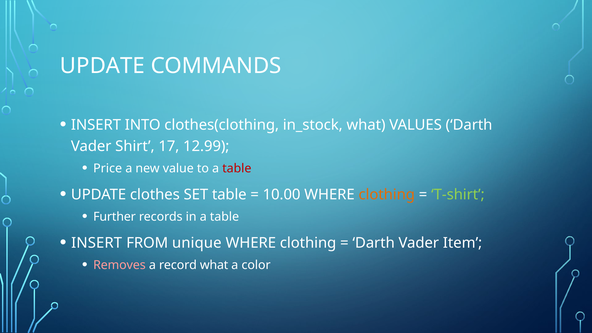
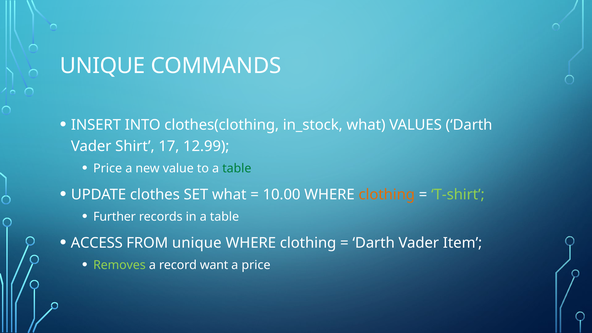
UPDATE at (102, 66): UPDATE -> UNIQUE
table at (237, 168) colour: red -> green
SET table: table -> what
INSERT at (97, 243): INSERT -> ACCESS
Removes colour: pink -> light green
record what: what -> want
a color: color -> price
